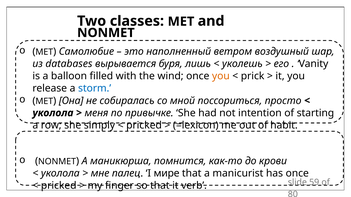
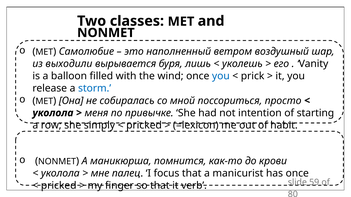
databases: databases -> выходили
you at (221, 76) colour: orange -> blue
мире: мире -> focus
